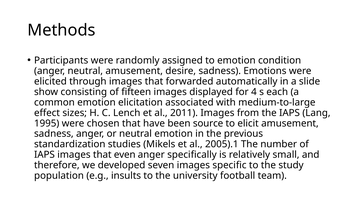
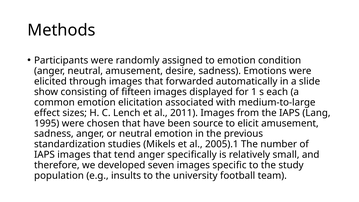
4: 4 -> 1
even: even -> tend
